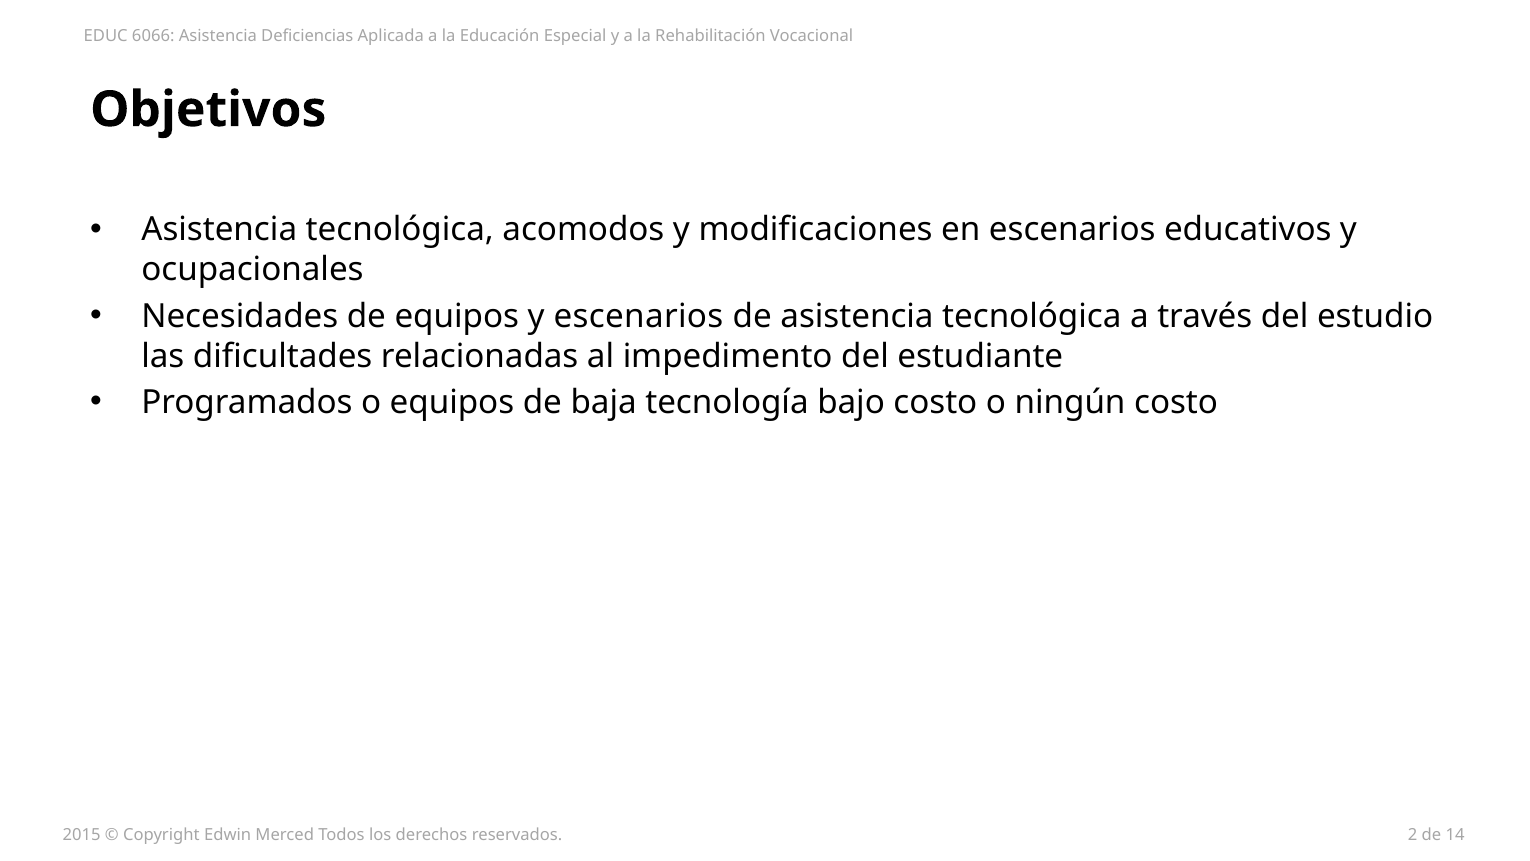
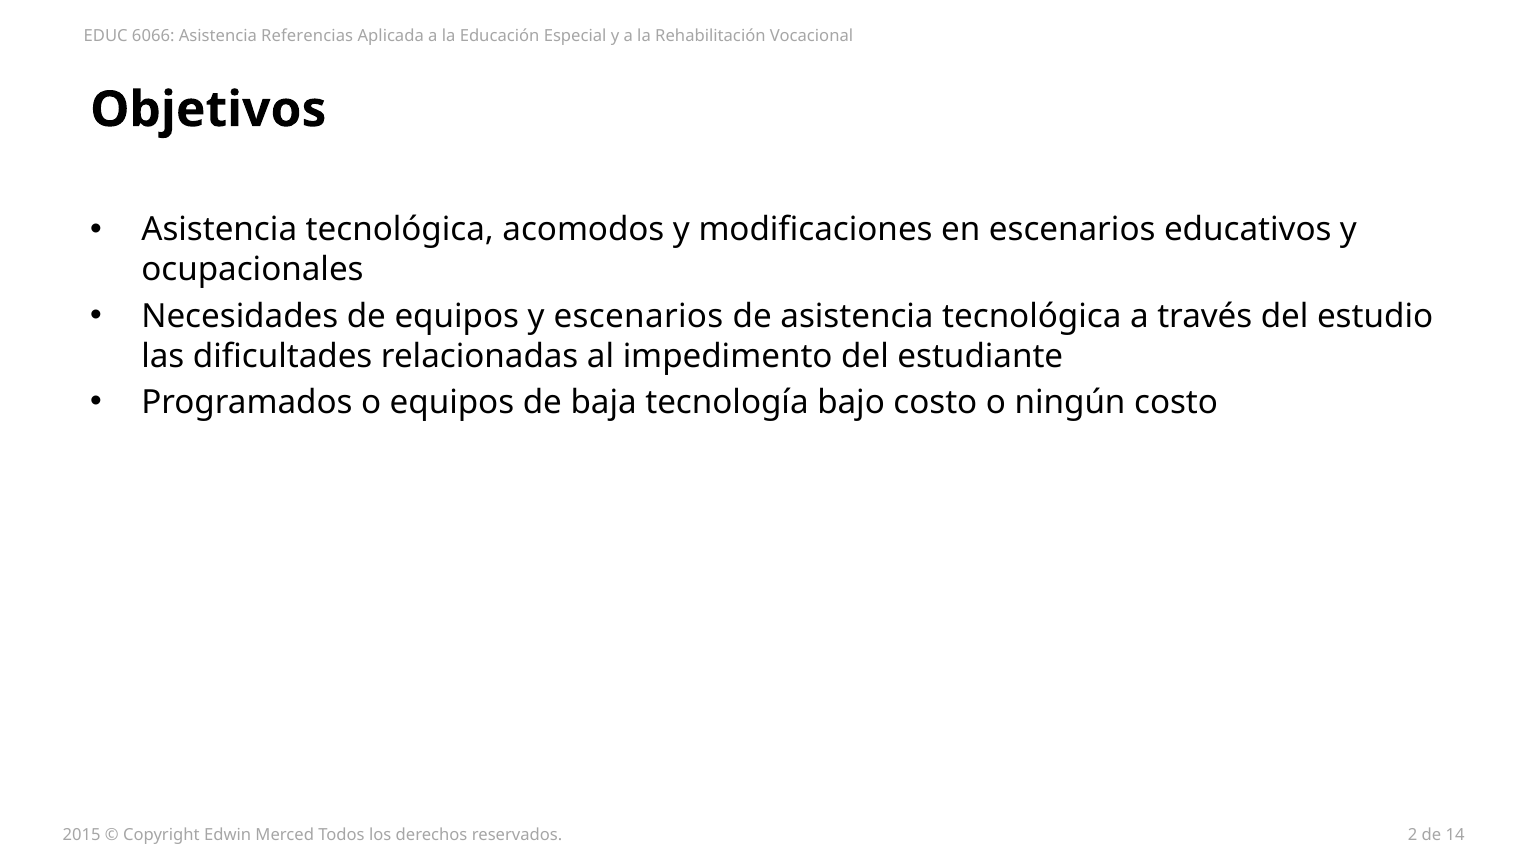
Deficiencias: Deficiencias -> Referencias
